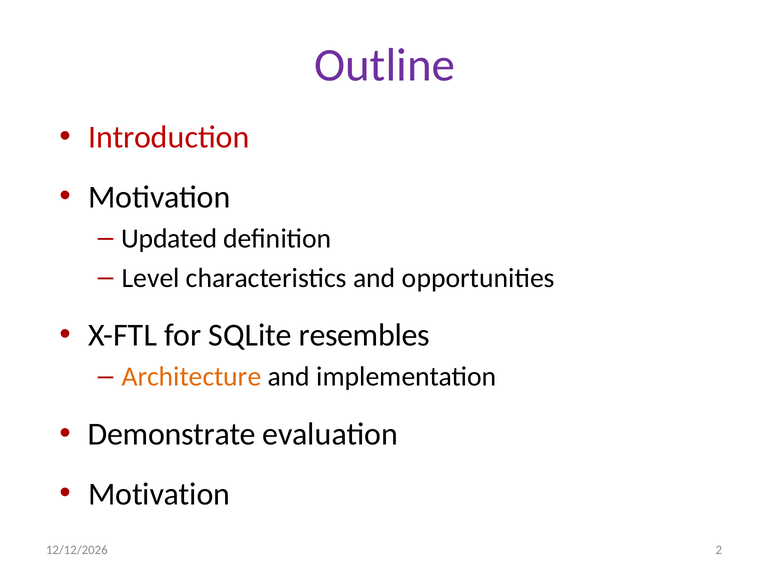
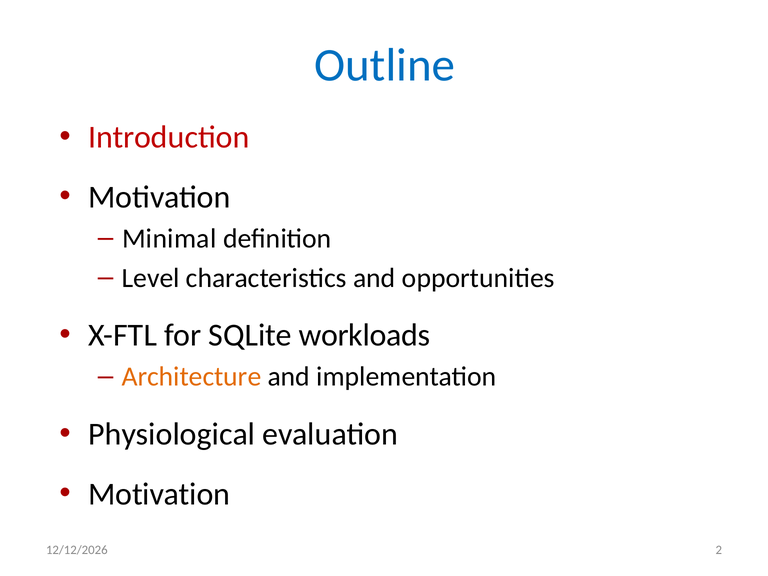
Outline colour: purple -> blue
Updated: Updated -> Minimal
resembles: resembles -> workloads
Demonstrate: Demonstrate -> Physiological
